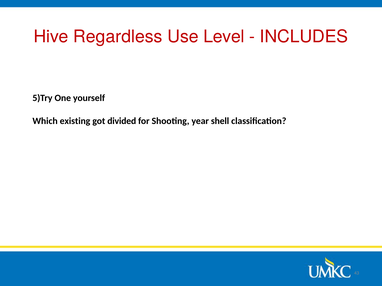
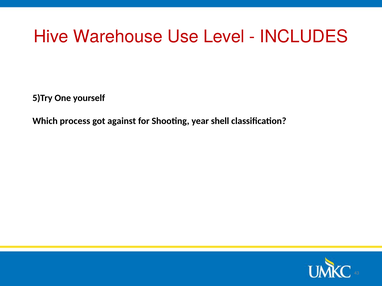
Regardless: Regardless -> Warehouse
existing: existing -> process
divided: divided -> against
